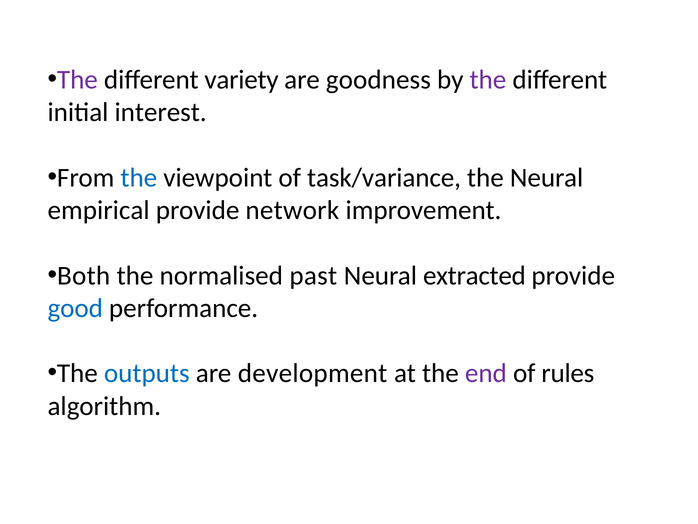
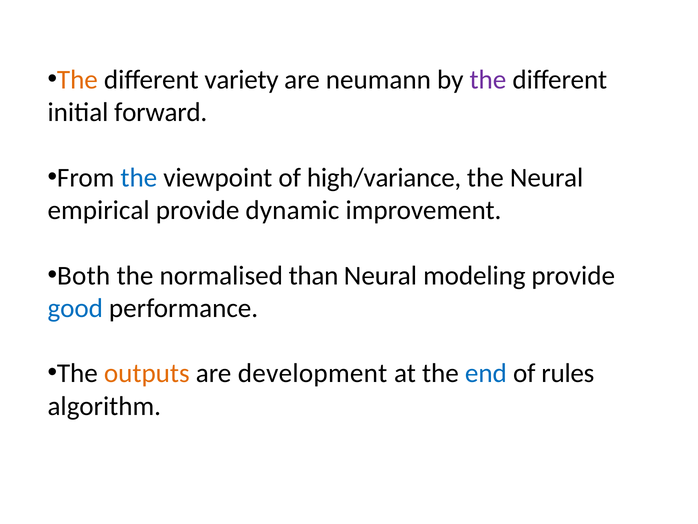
The at (77, 80) colour: purple -> orange
goodness: goodness -> neumann
interest: interest -> forward
task/variance: task/variance -> high/variance
network: network -> dynamic
past: past -> than
extracted: extracted -> modeling
outputs colour: blue -> orange
end colour: purple -> blue
